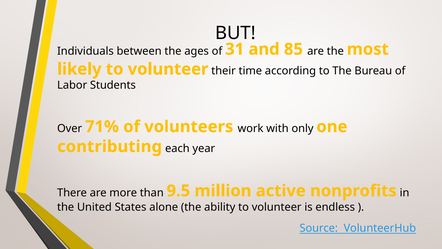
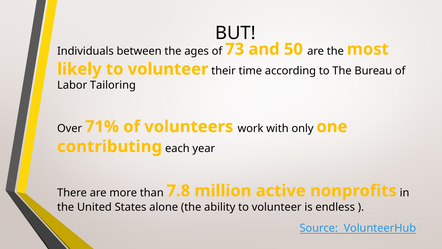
31: 31 -> 73
85: 85 -> 50
Students: Students -> Tailoring
9.5: 9.5 -> 7.8
